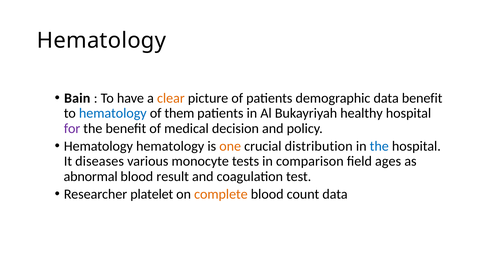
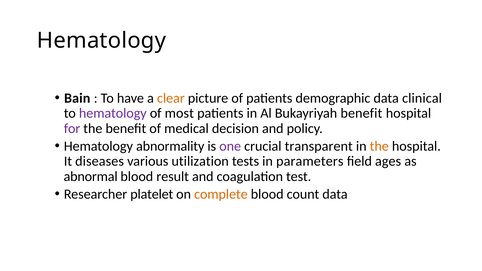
data benefit: benefit -> clinical
hematology at (113, 113) colour: blue -> purple
them: them -> most
Bukayriyah healthy: healthy -> benefit
Hematology hematology: hematology -> abnormality
one colour: orange -> purple
distribution: distribution -> transparent
the at (379, 146) colour: blue -> orange
monocyte: monocyte -> utilization
comparison: comparison -> parameters
